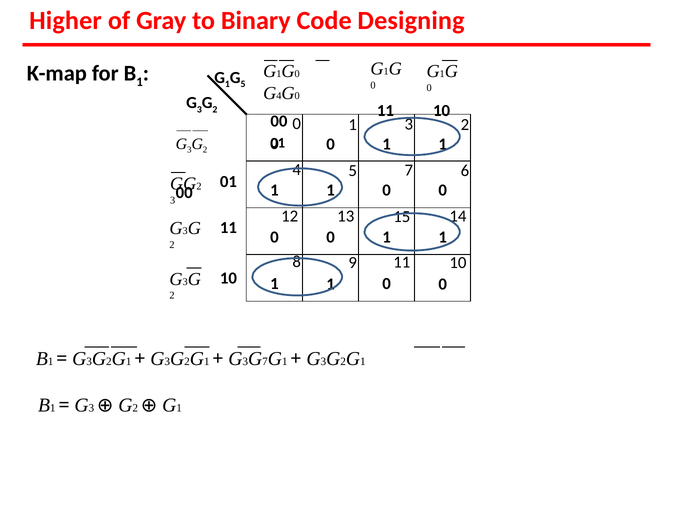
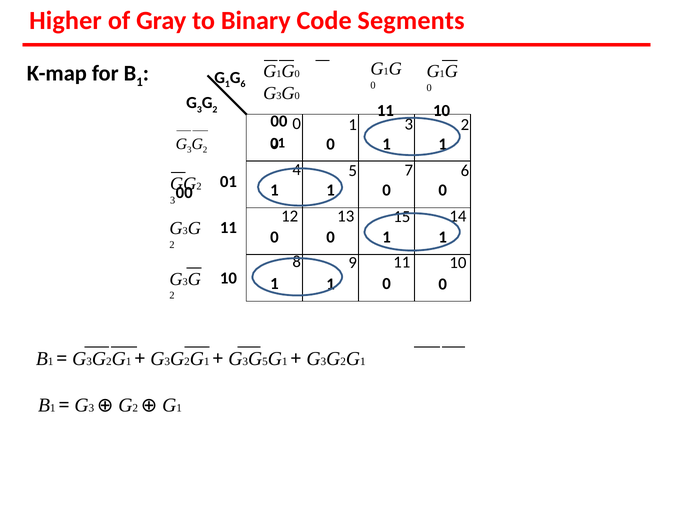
Designing: Designing -> Segments
5 at (243, 84): 5 -> 6
4 at (279, 96): 4 -> 3
7 at (265, 362): 7 -> 5
